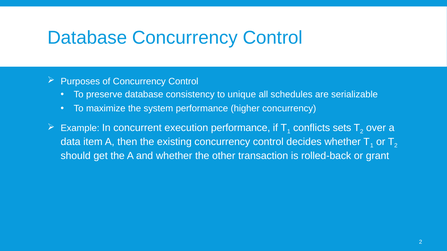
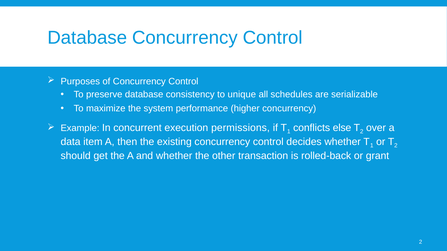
execution performance: performance -> permissions
sets: sets -> else
